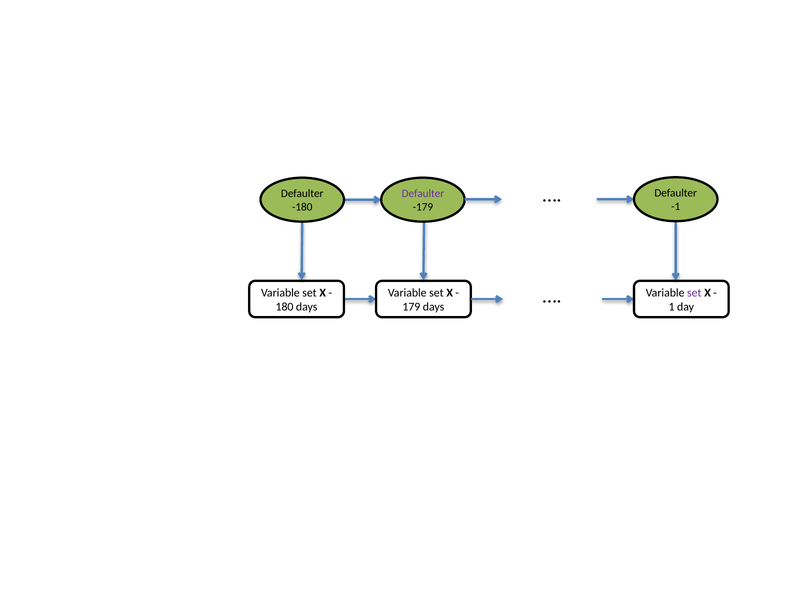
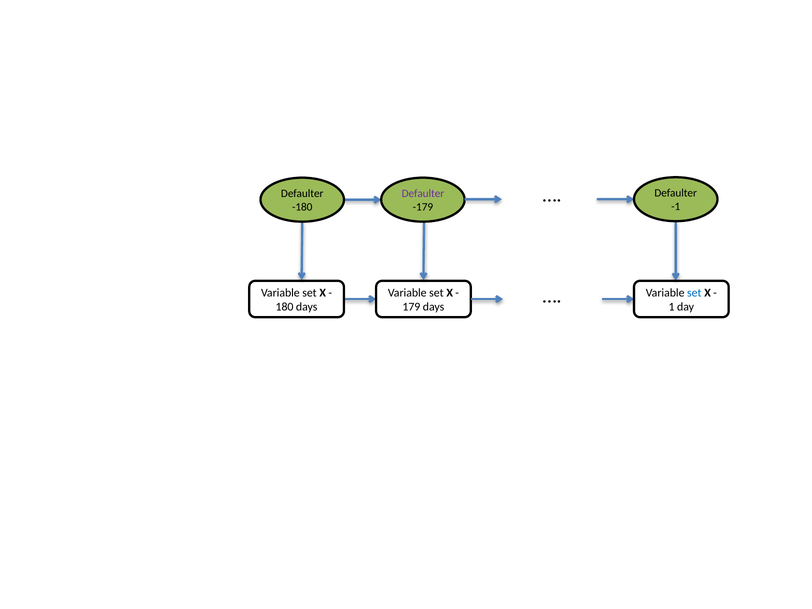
set at (694, 293) colour: purple -> blue
